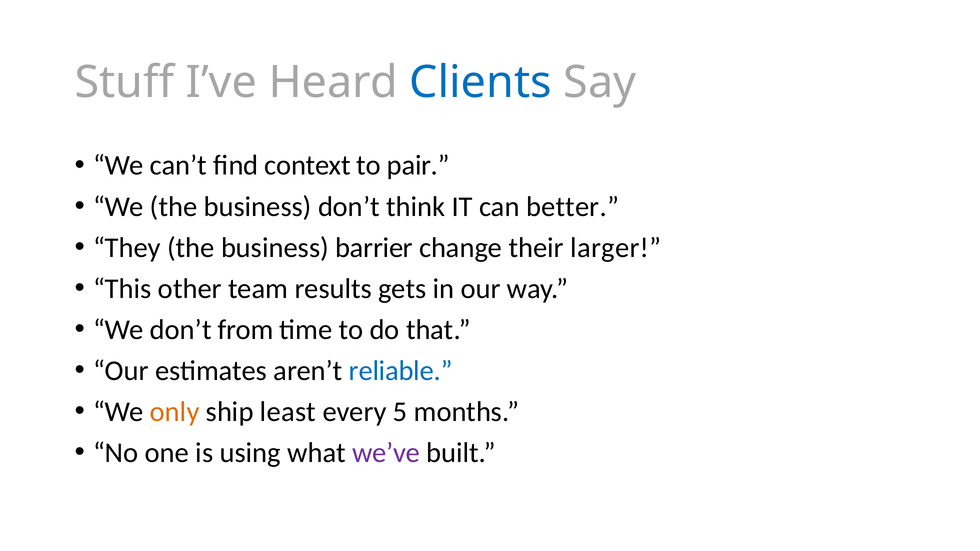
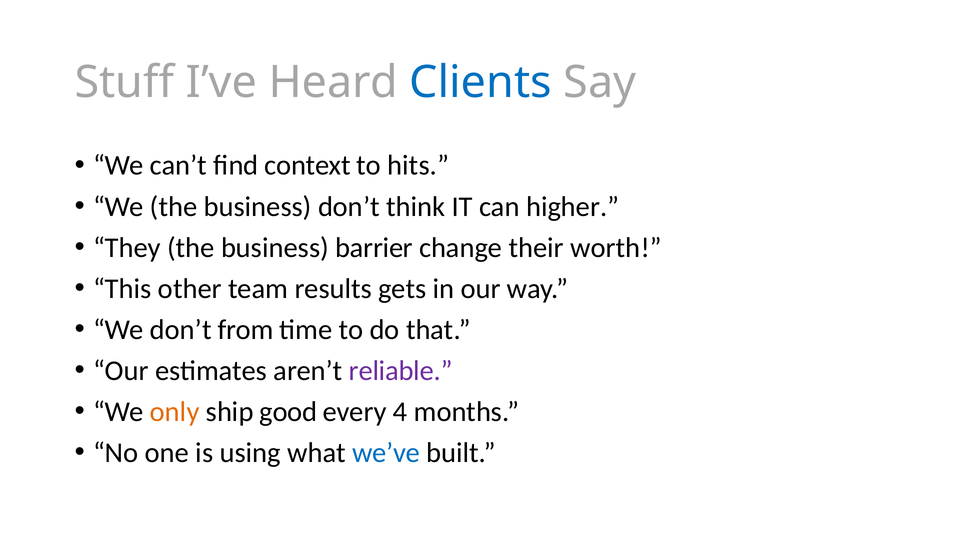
pair: pair -> hits
better: better -> higher
larger: larger -> worth
reliable colour: blue -> purple
least: least -> good
5: 5 -> 4
we’ve colour: purple -> blue
